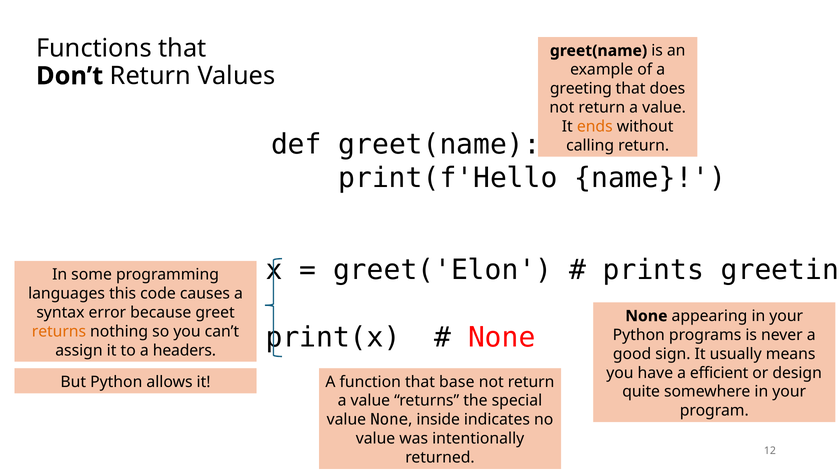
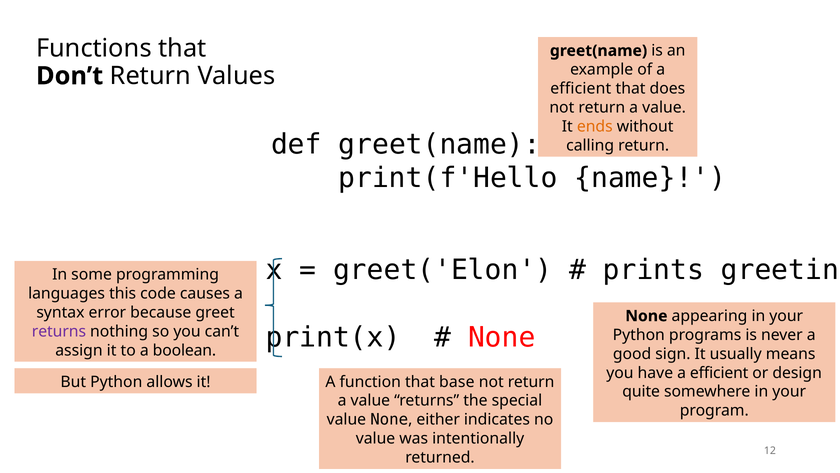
greeting at (581, 88): greeting -> efficient
returns at (59, 331) colour: orange -> purple
headers: headers -> boolean
inside: inside -> either
